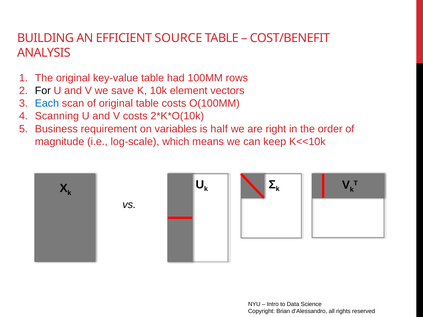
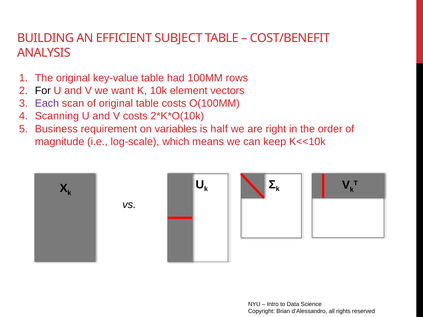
SOURCE: SOURCE -> SUBJECT
save: save -> want
Each colour: blue -> purple
